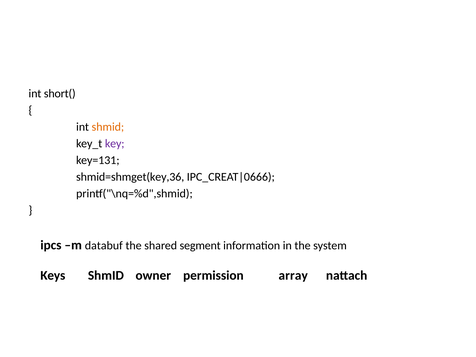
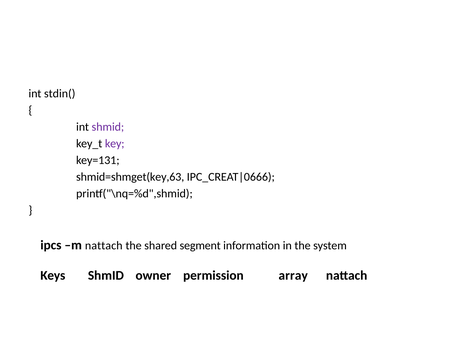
short(: short( -> stdin(
shmid at (108, 127) colour: orange -> purple
shmid=shmget(key,36: shmid=shmget(key,36 -> shmid=shmget(key,63
m databuf: databuf -> nattach
